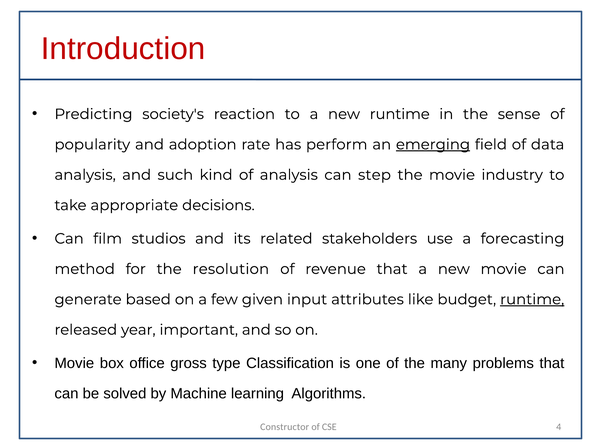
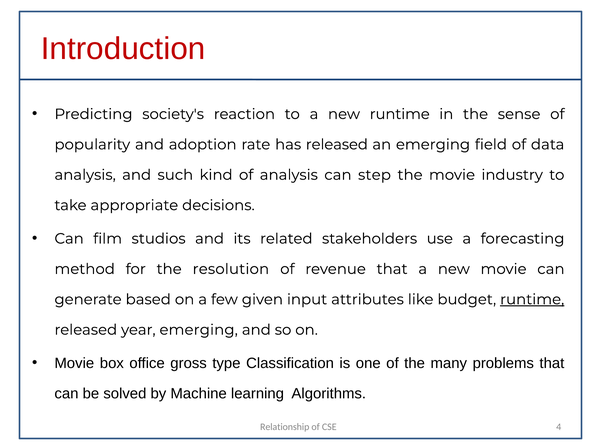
has perform: perform -> released
emerging at (433, 145) underline: present -> none
year important: important -> emerging
Constructor: Constructor -> Relationship
